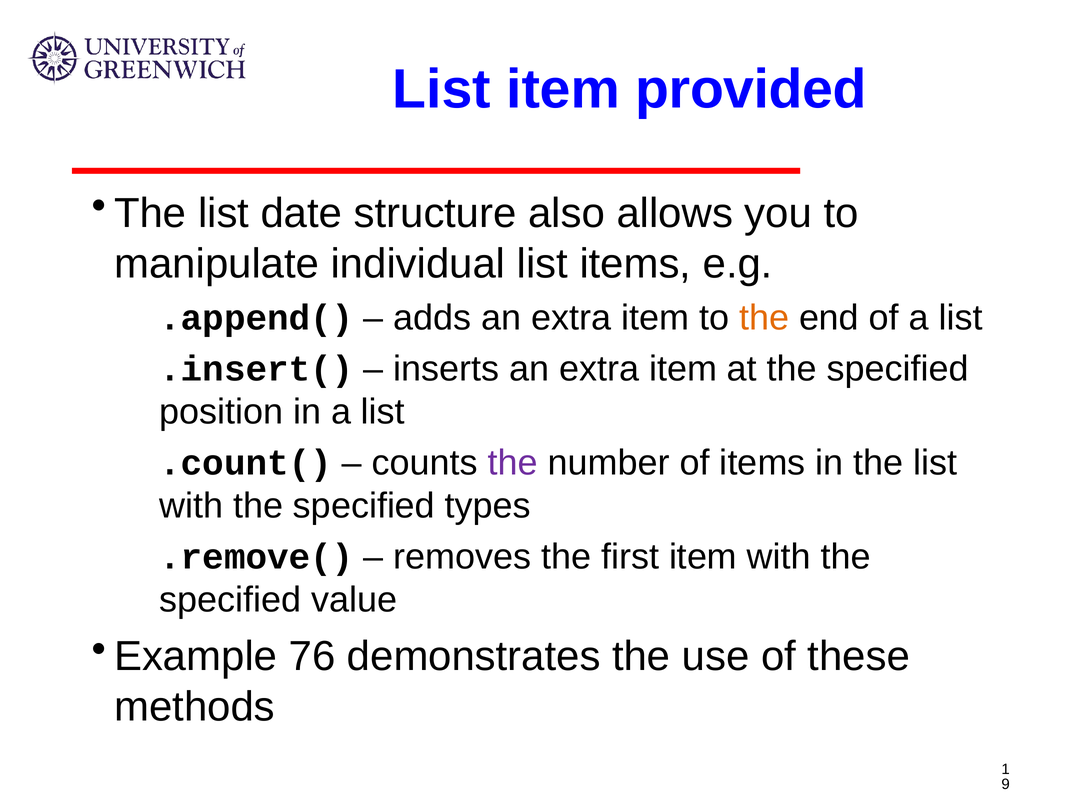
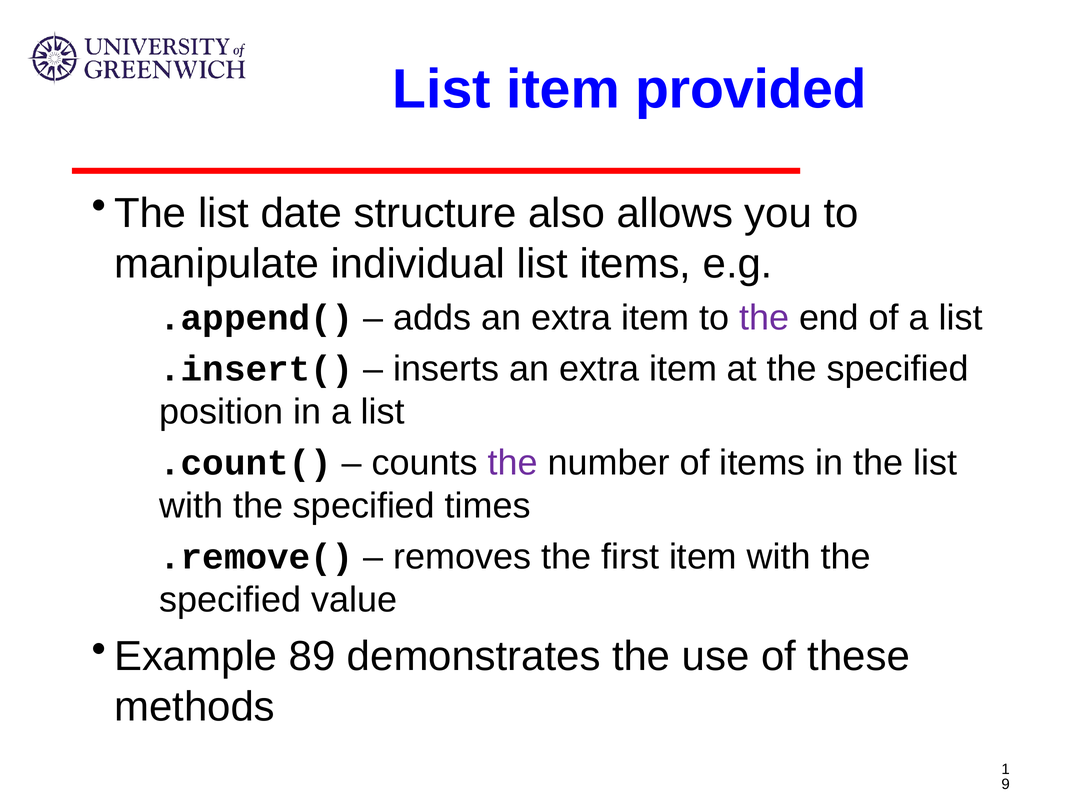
the at (764, 318) colour: orange -> purple
types: types -> times
76: 76 -> 89
